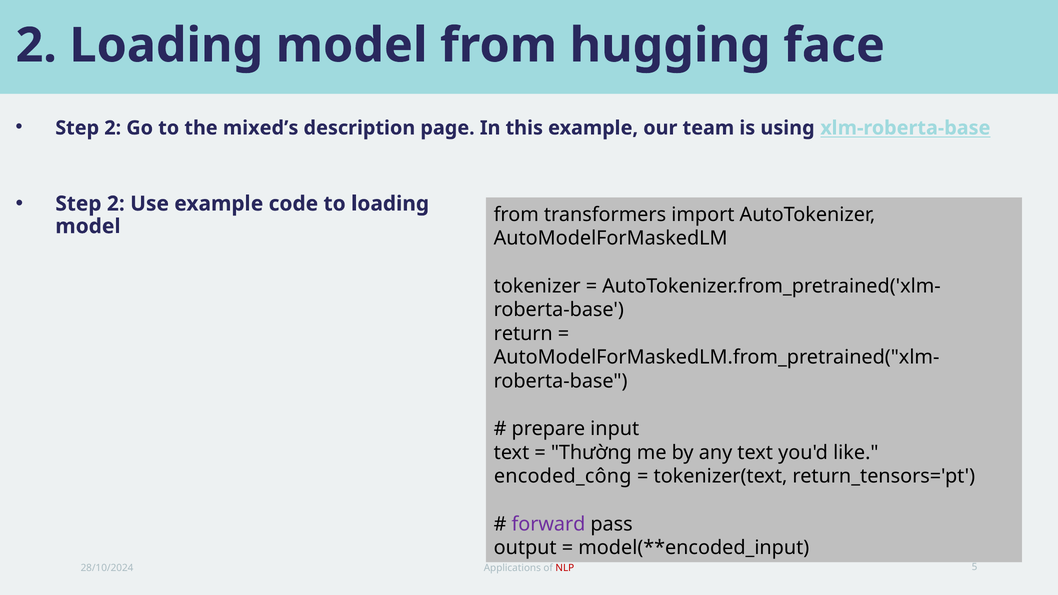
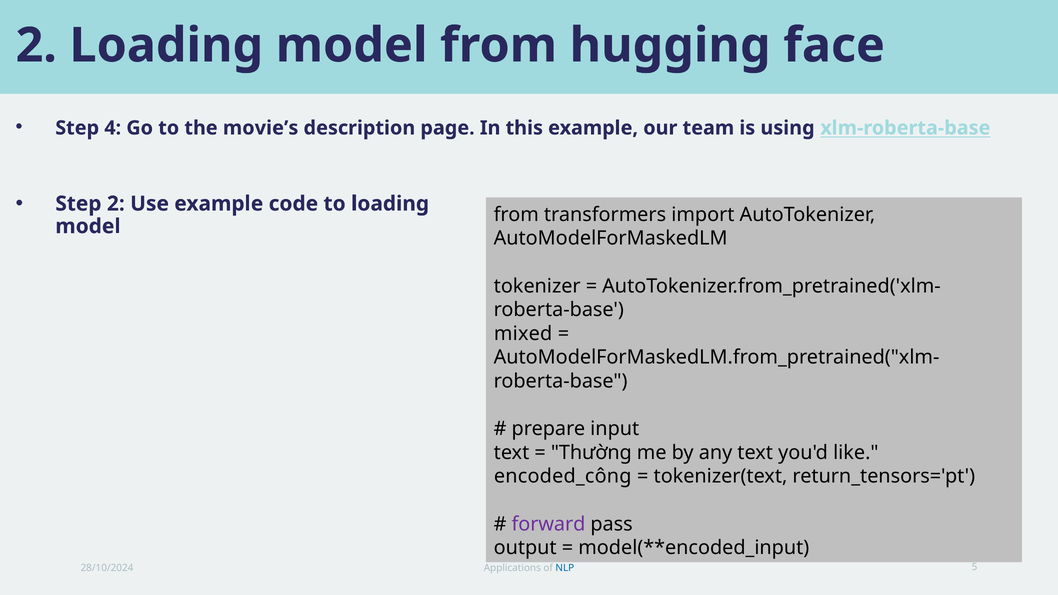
2 at (113, 128): 2 -> 4
mixed’s: mixed’s -> movie’s
return: return -> mixed
NLP colour: red -> blue
